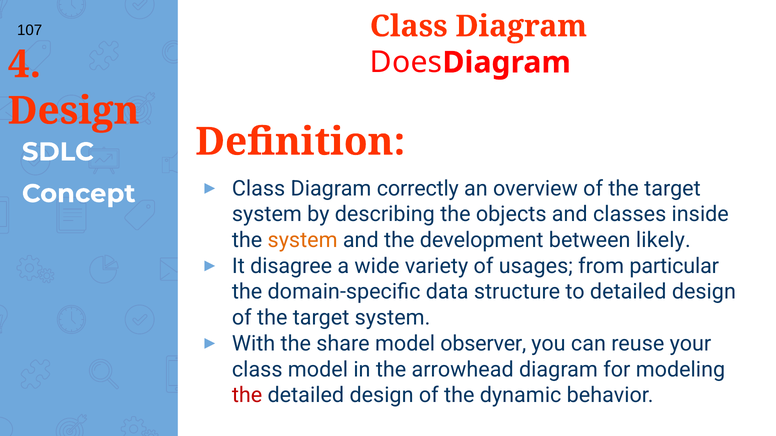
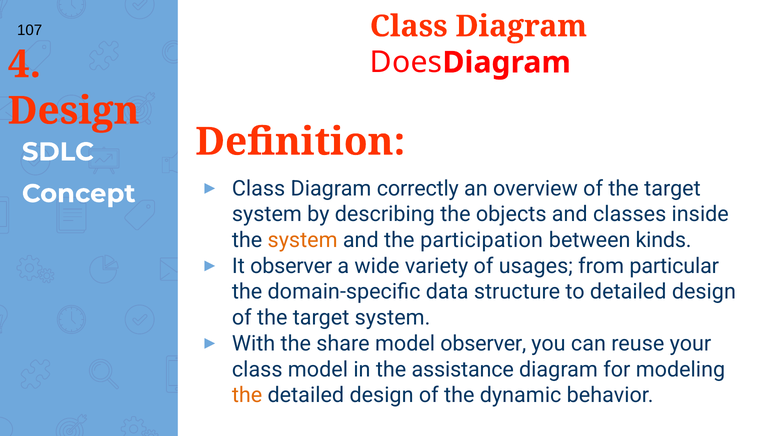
development: development -> participation
likely: likely -> kinds
It disagree: disagree -> observer
arrowhead: arrowhead -> assistance
the at (247, 396) colour: red -> orange
